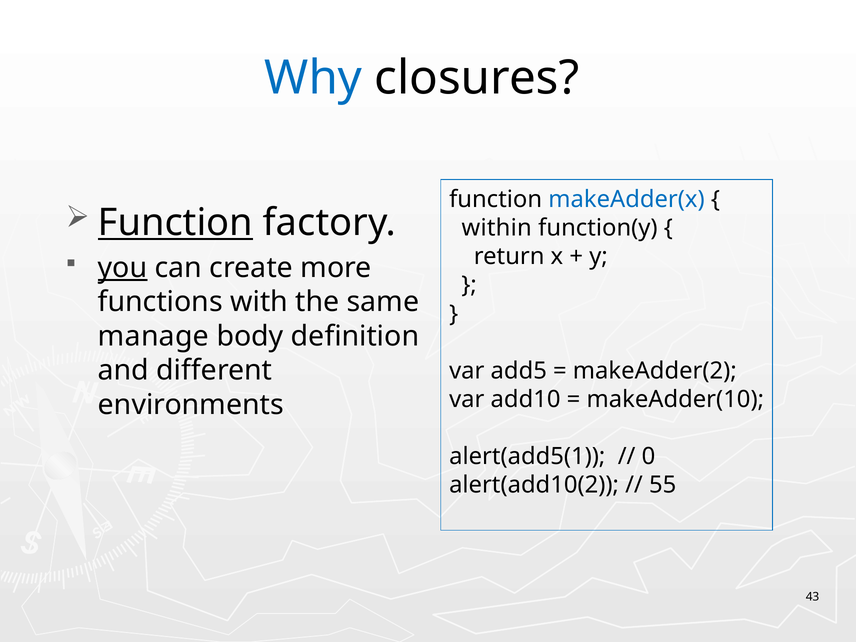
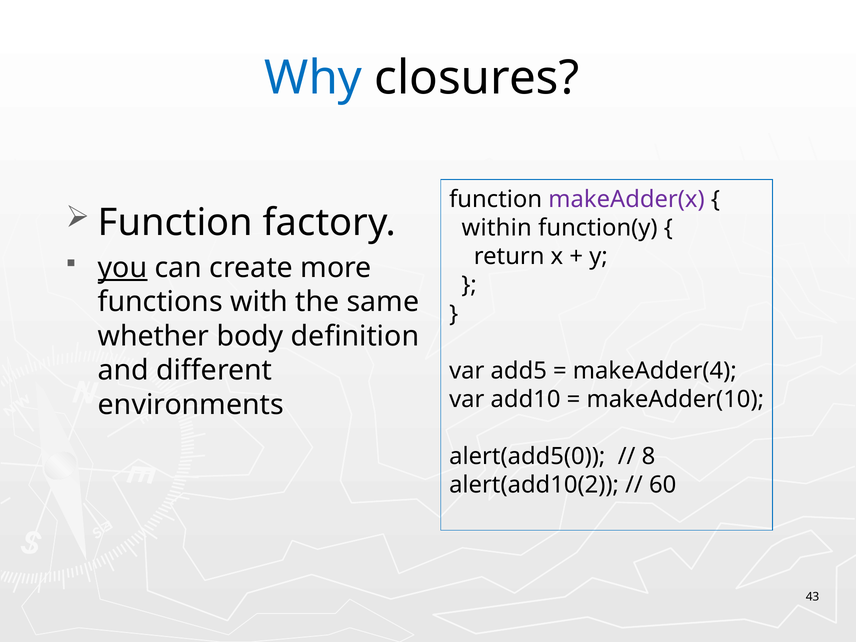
makeAdder(x colour: blue -> purple
Function at (175, 223) underline: present -> none
manage: manage -> whether
makeAdder(2: makeAdder(2 -> makeAdder(4
alert(add5(1: alert(add5(1 -> alert(add5(0
0: 0 -> 8
55: 55 -> 60
